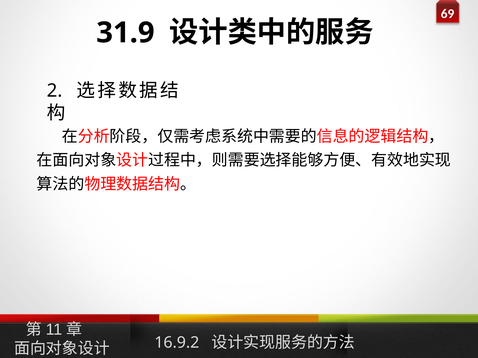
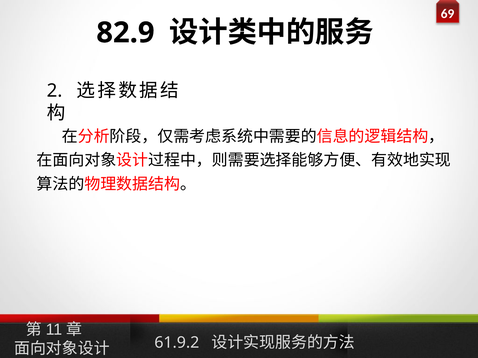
31.9: 31.9 -> 82.9
16.9.2: 16.9.2 -> 61.9.2
